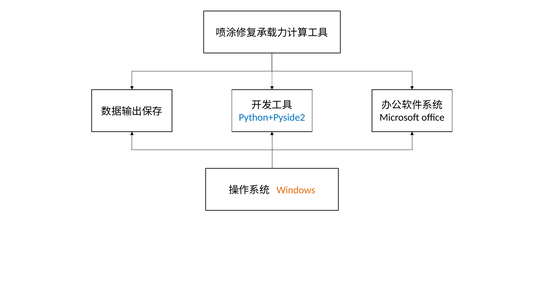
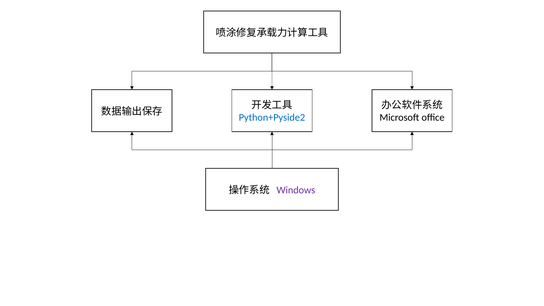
Windows colour: orange -> purple
